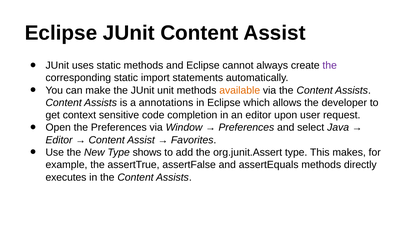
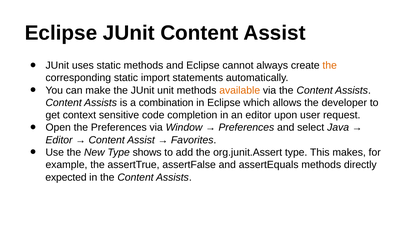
the at (330, 65) colour: purple -> orange
annotations: annotations -> combination
executes: executes -> expected
